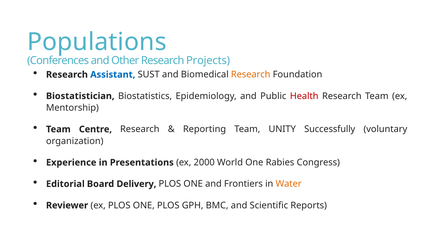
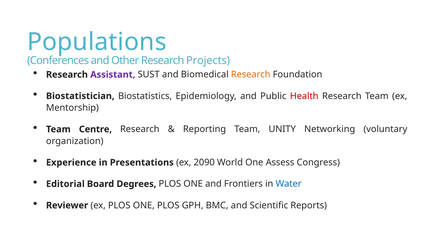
Assistant colour: blue -> purple
Successfully: Successfully -> Networking
2000: 2000 -> 2090
Rabies: Rabies -> Assess
Delivery: Delivery -> Degrees
Water colour: orange -> blue
